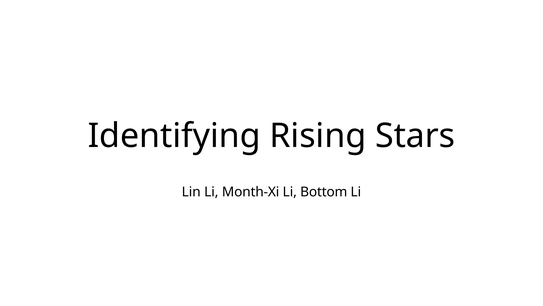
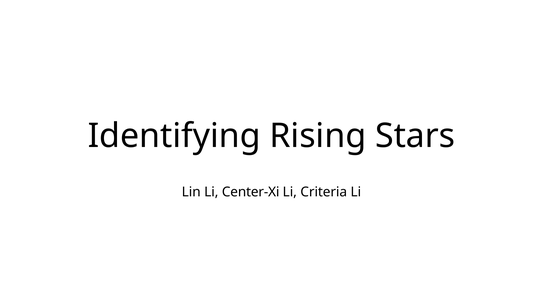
Month-Xi: Month-Xi -> Center-Xi
Bottom: Bottom -> Criteria
